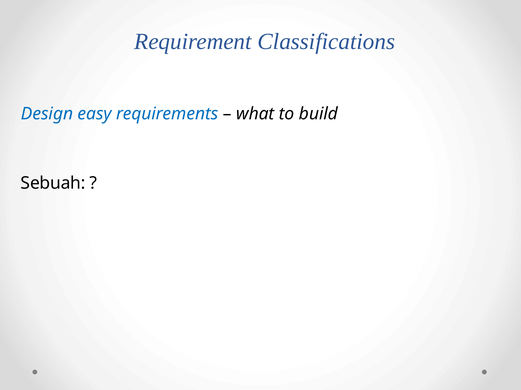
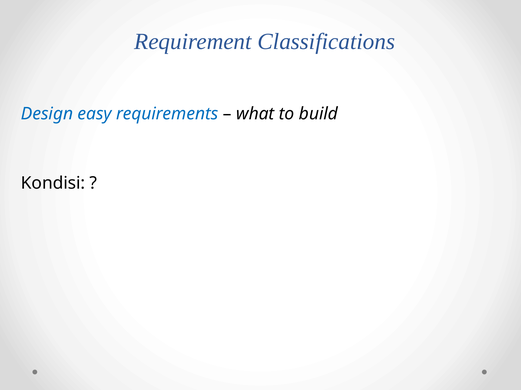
Sebuah: Sebuah -> Kondisi
